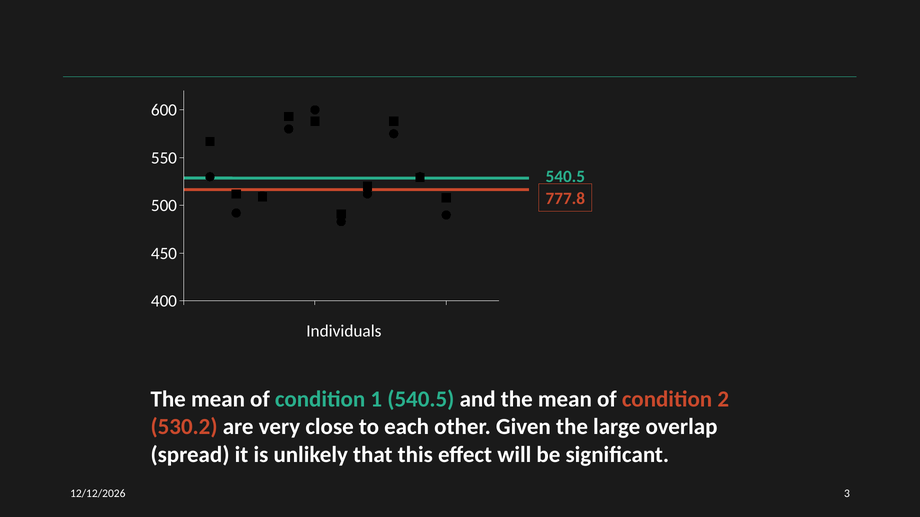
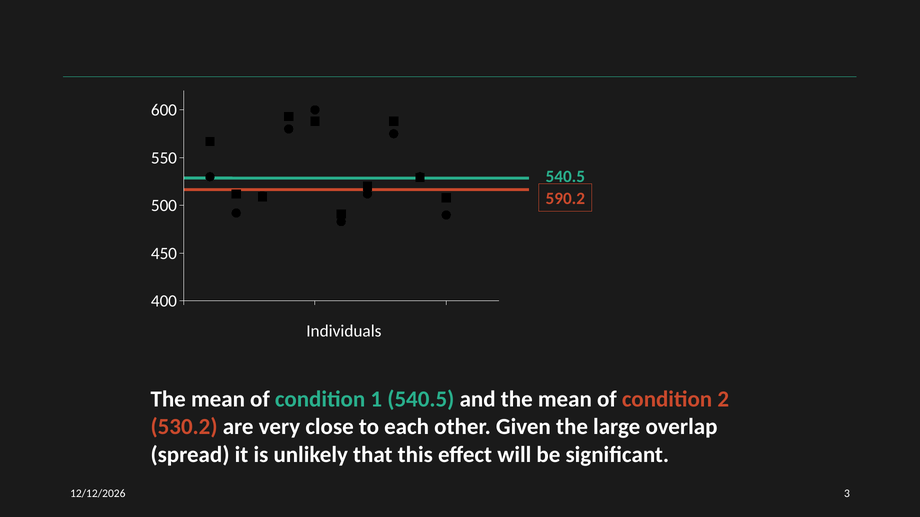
777.8: 777.8 -> 590.2
